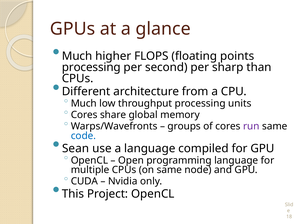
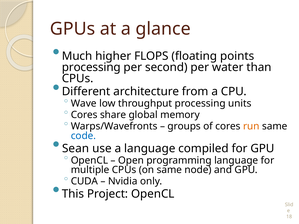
sharp: sharp -> water
Much at (84, 104): Much -> Wave
run colour: purple -> orange
